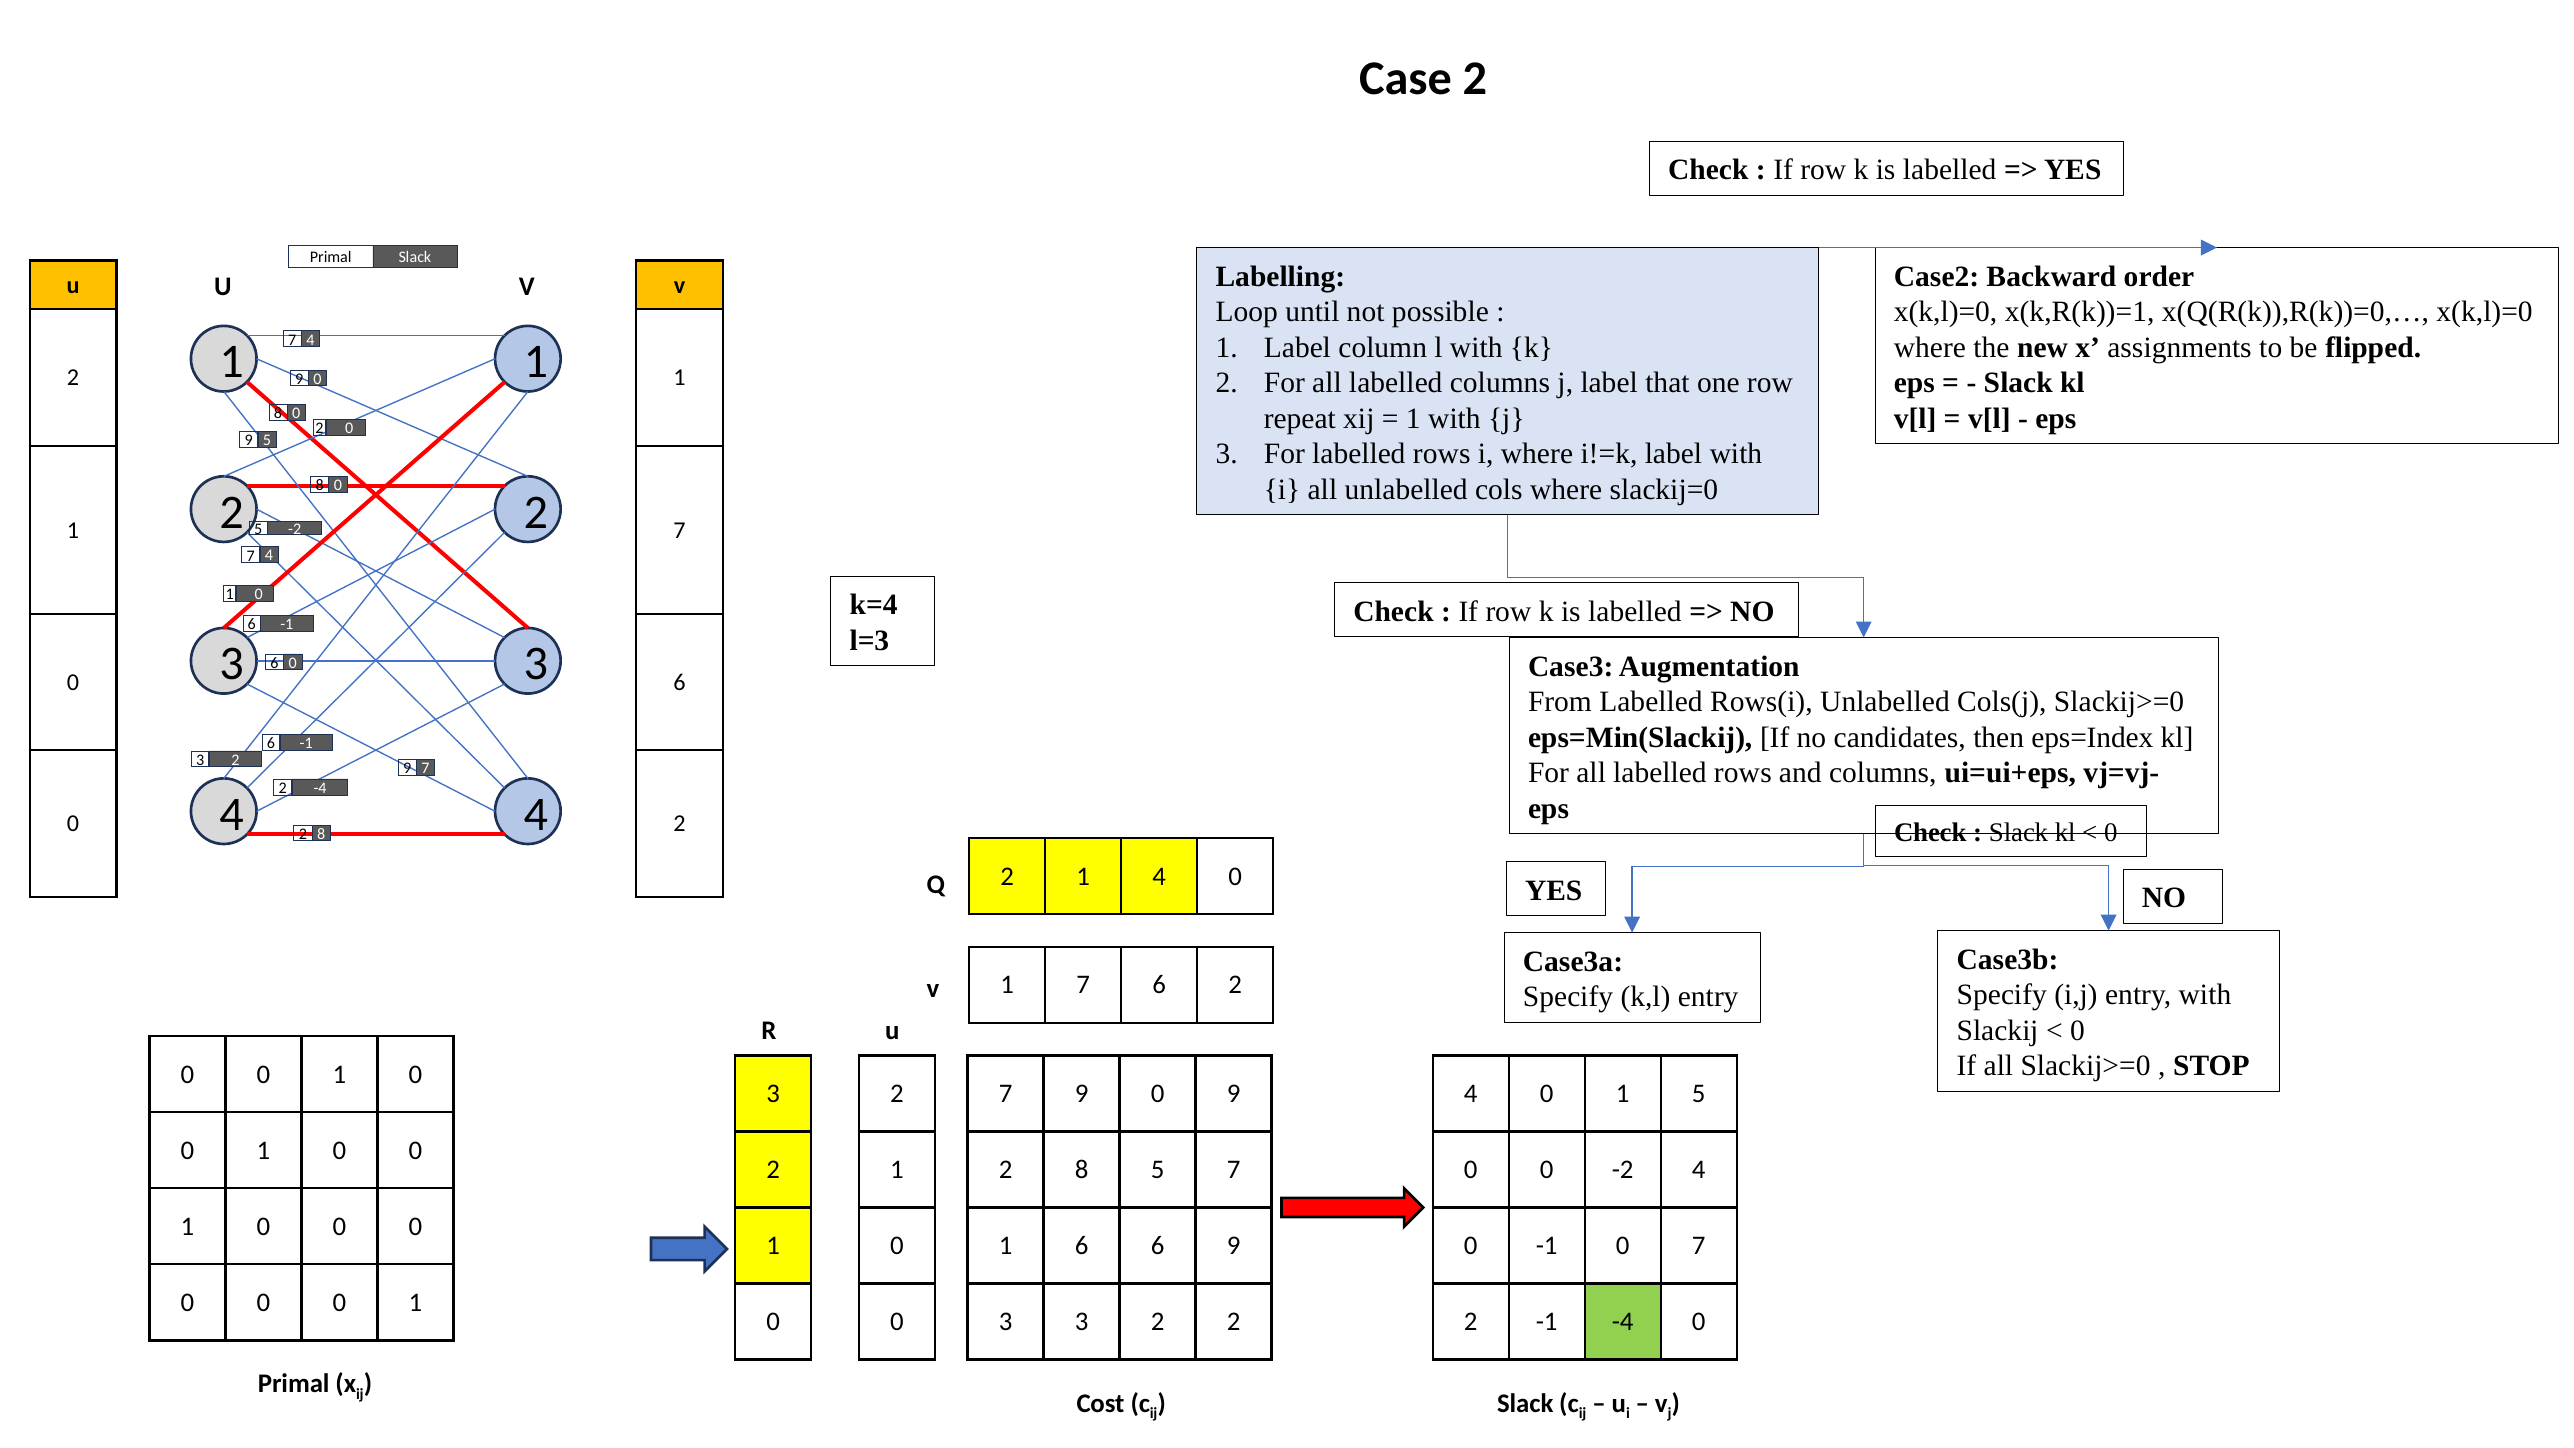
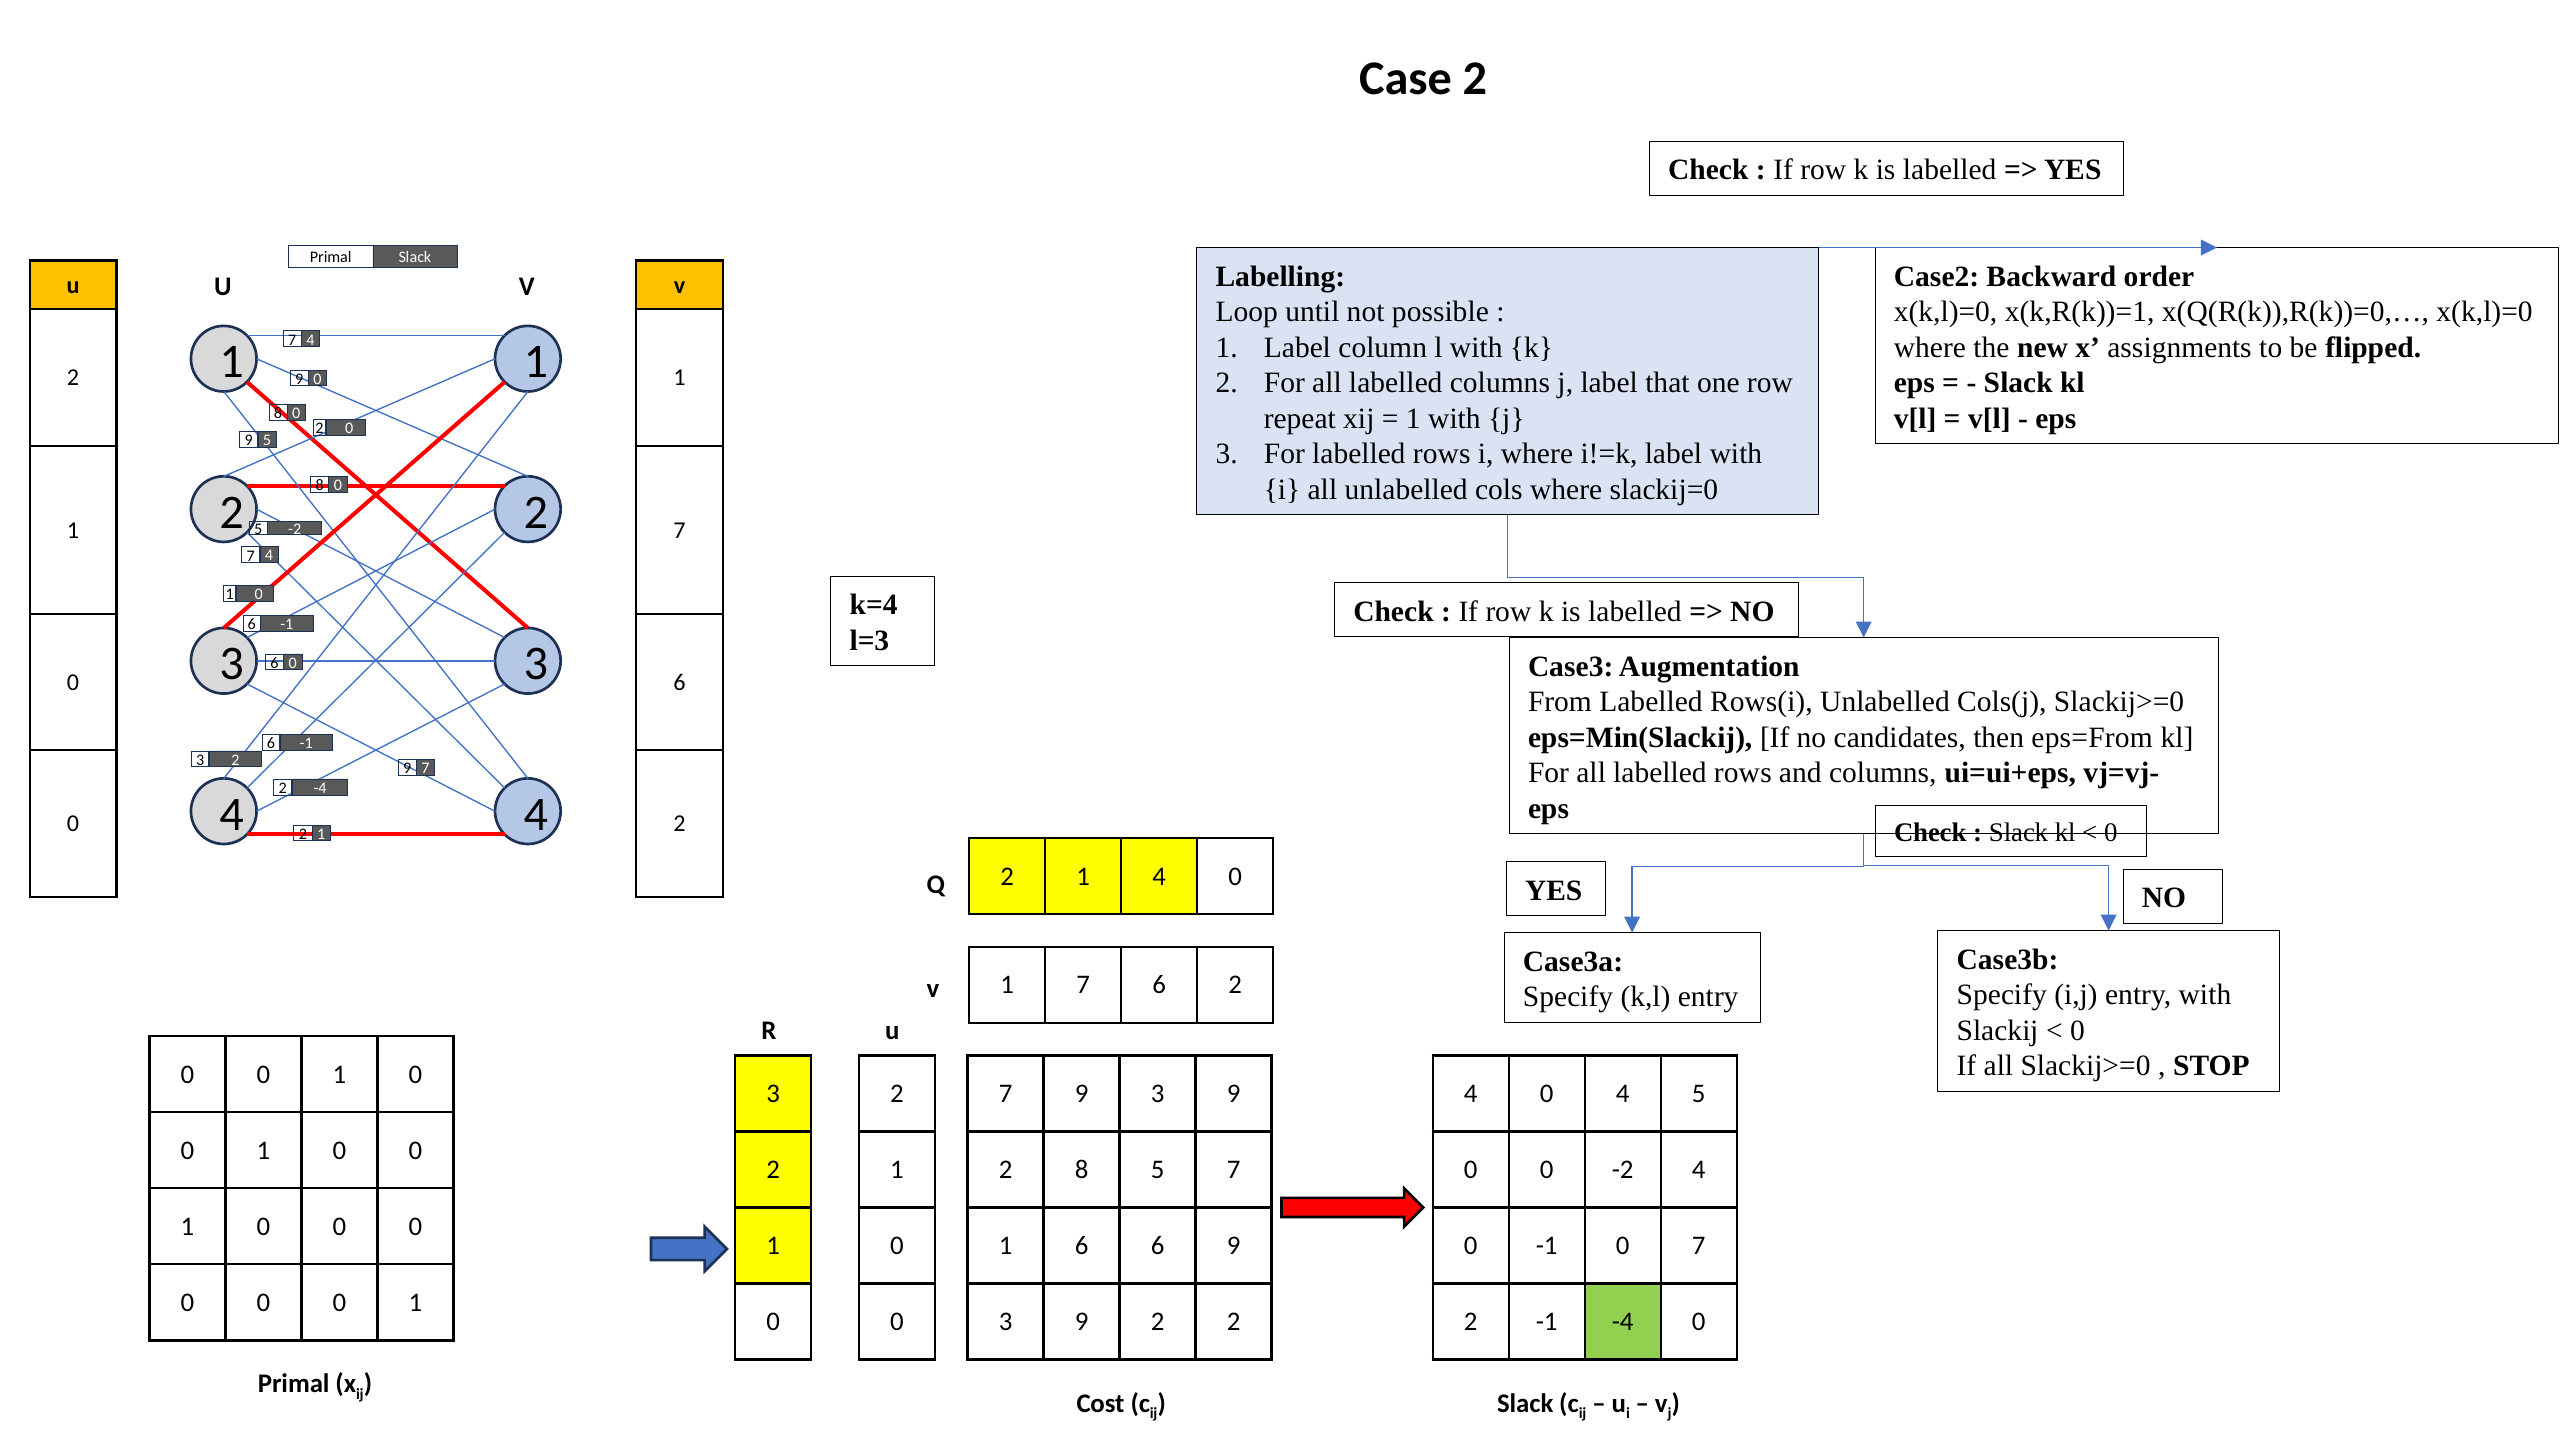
eps=Index: eps=Index -> eps=From
8 at (321, 834): 8 -> 1
7 9 0: 0 -> 3
4 0 1: 1 -> 4
3 at (1082, 1322): 3 -> 9
